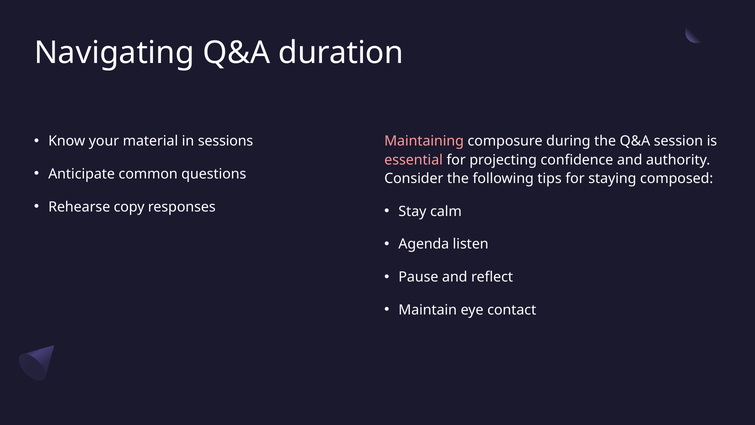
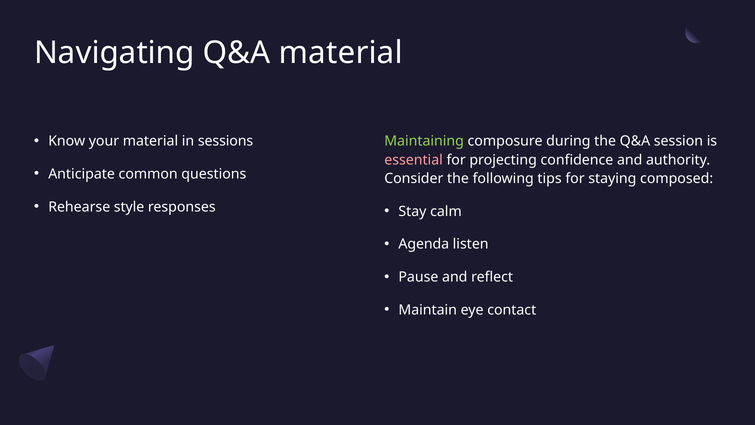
Q&A duration: duration -> material
Maintaining colour: pink -> light green
copy: copy -> style
